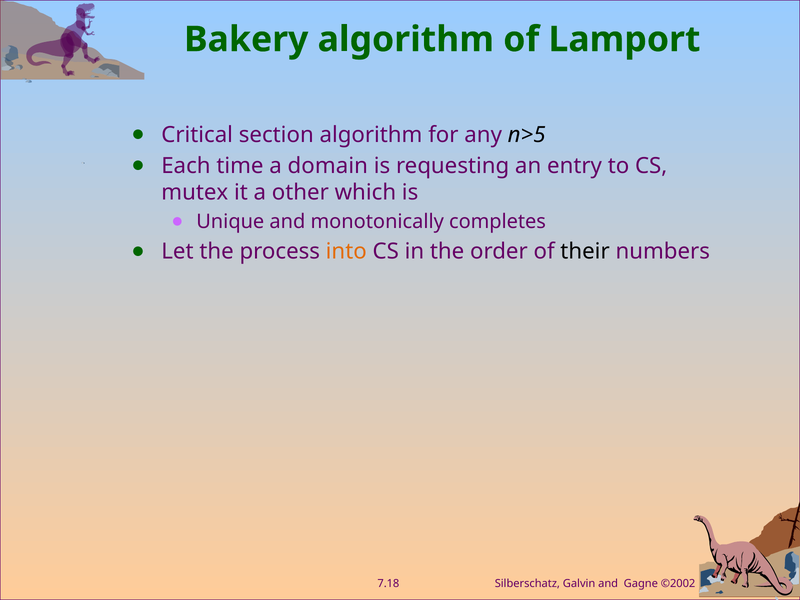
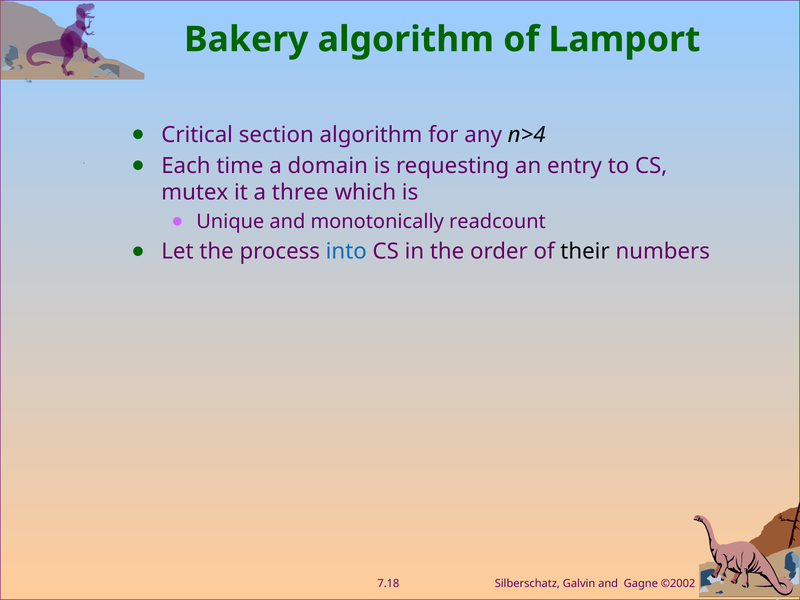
n>5: n>5 -> n>4
other: other -> three
completes: completes -> readcount
into colour: orange -> blue
